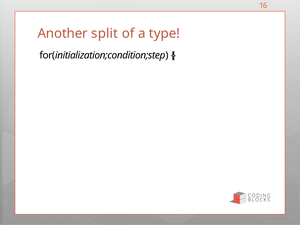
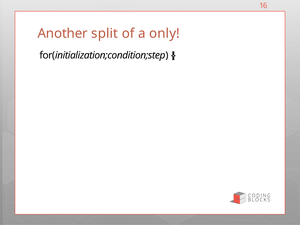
type: type -> only
